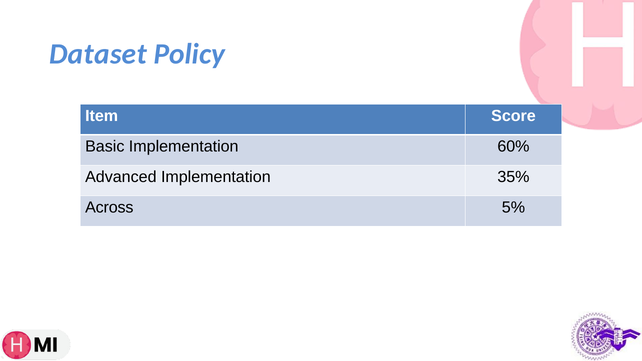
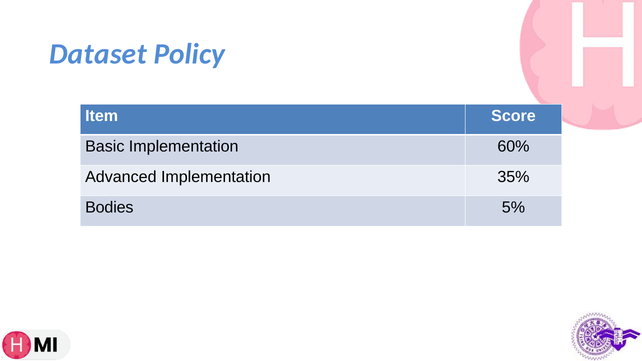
Across: Across -> Bodies
